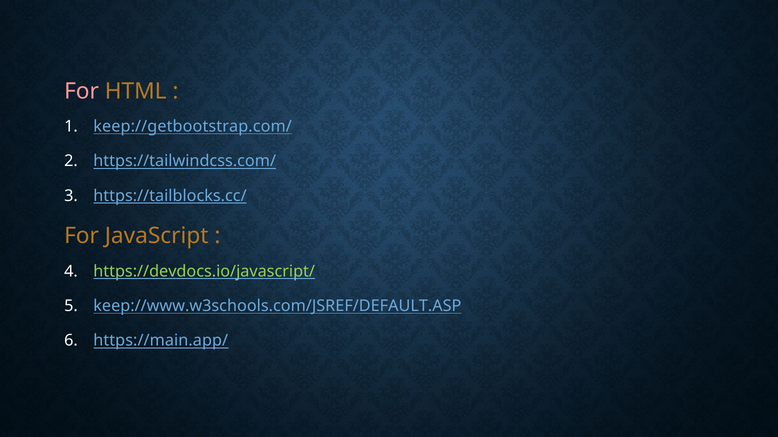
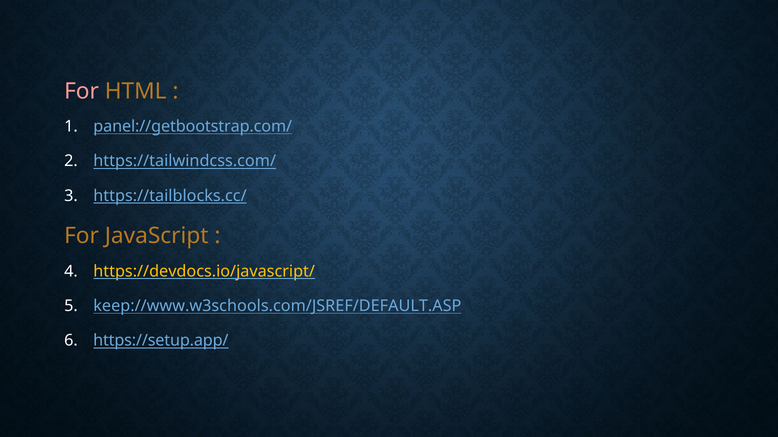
keep://getbootstrap.com/: keep://getbootstrap.com/ -> panel://getbootstrap.com/
https://devdocs.io/javascript/ colour: light green -> yellow
https://main.app/: https://main.app/ -> https://setup.app/
